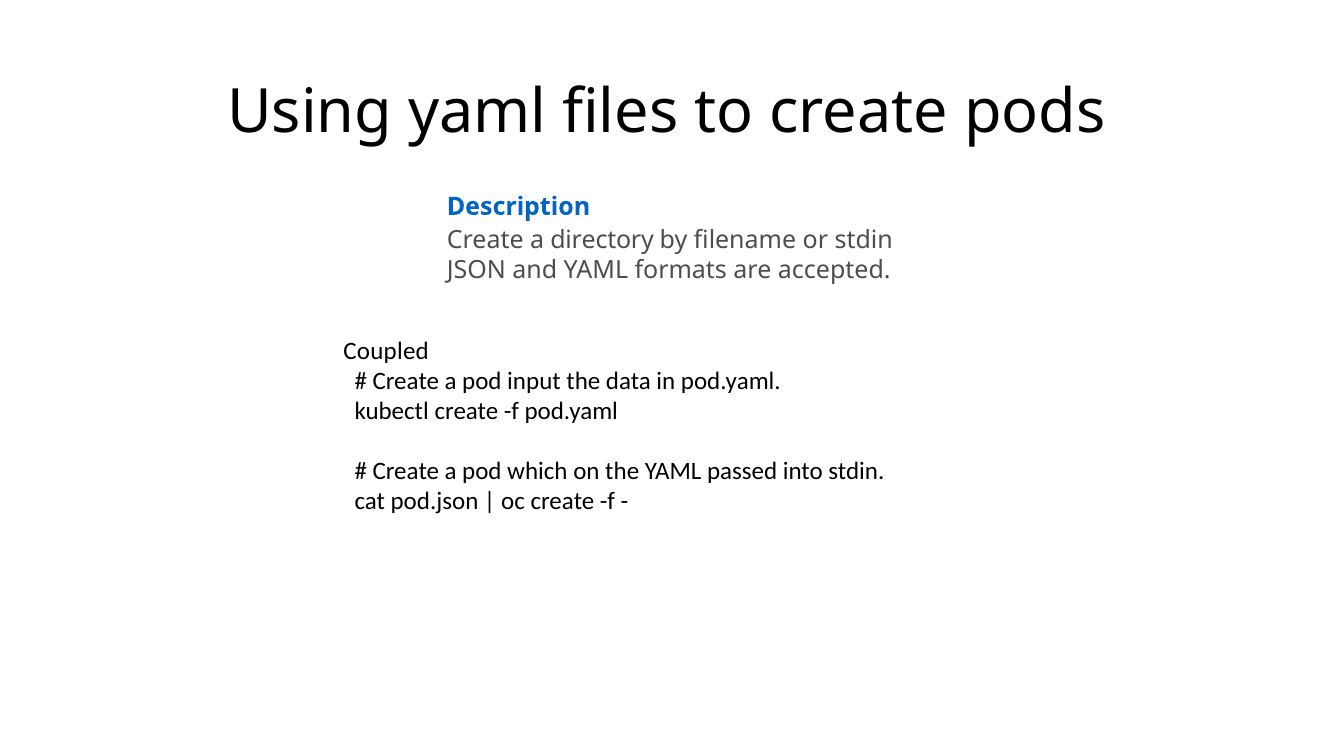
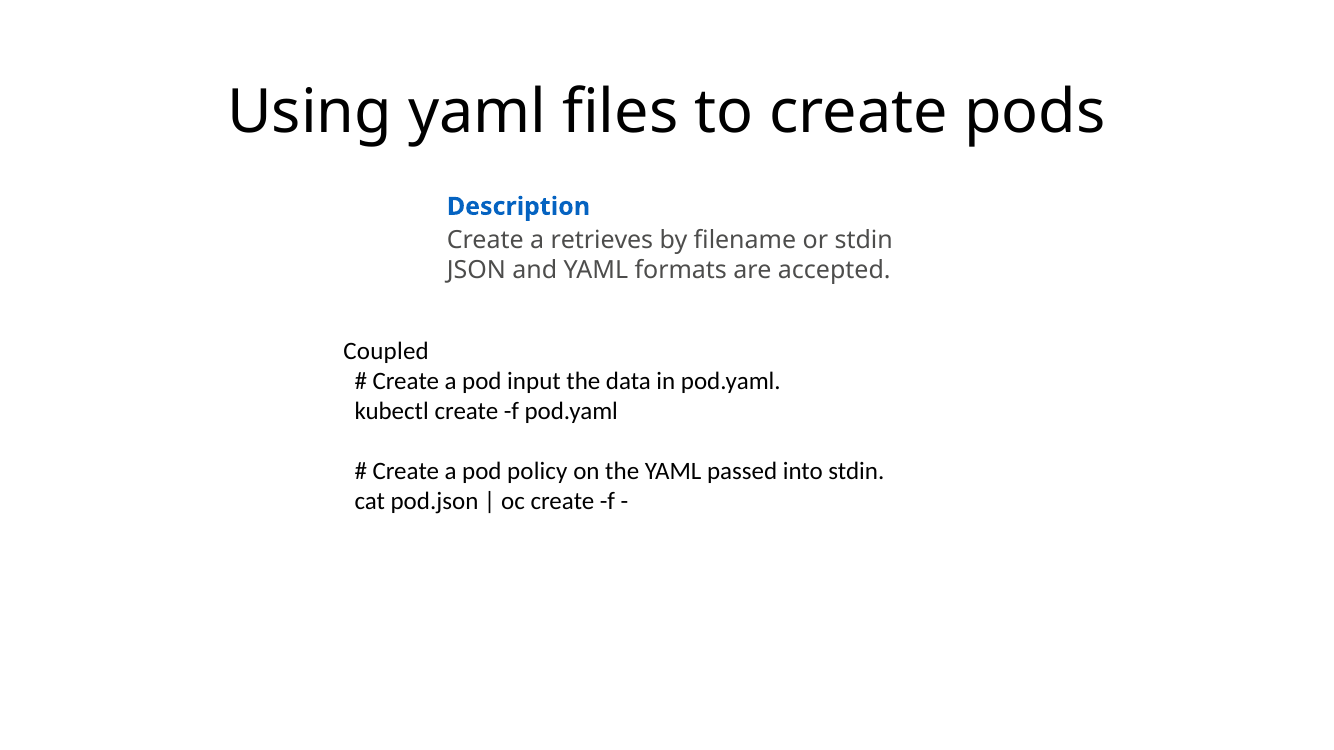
directory: directory -> retrieves
which: which -> policy
